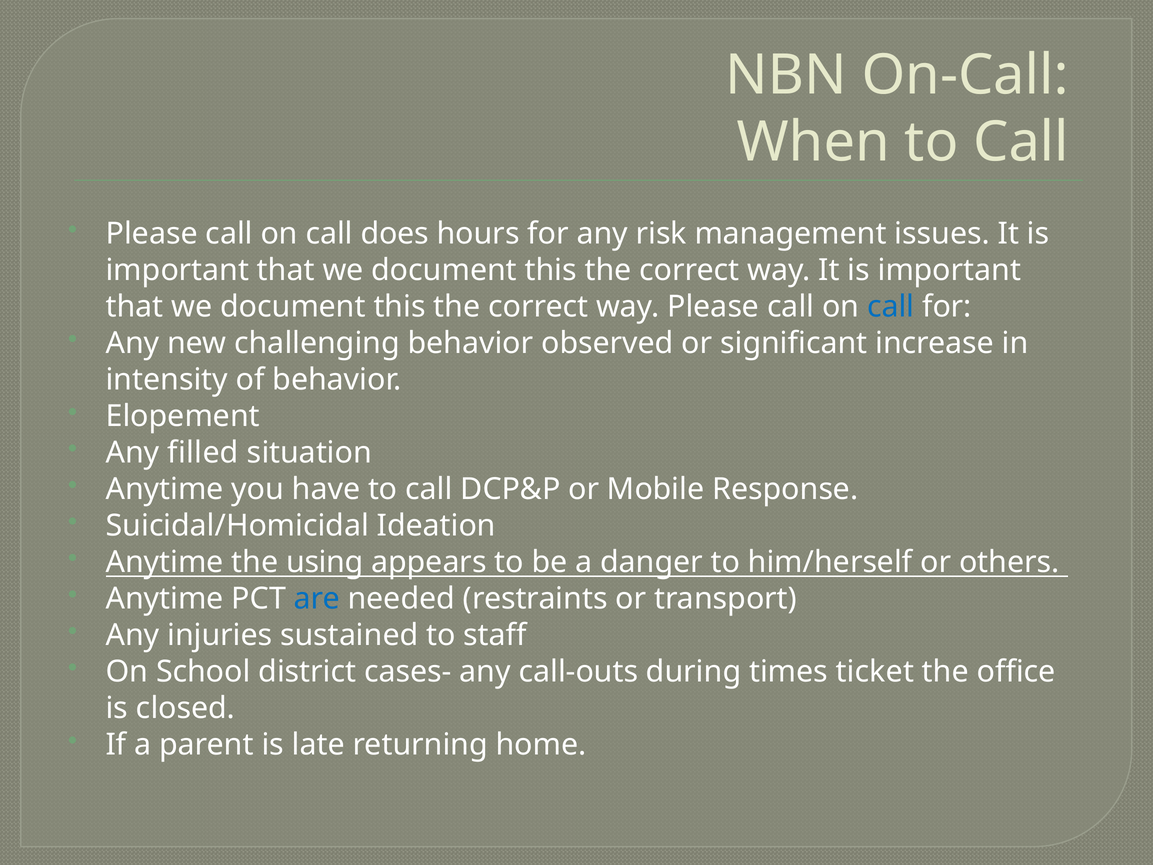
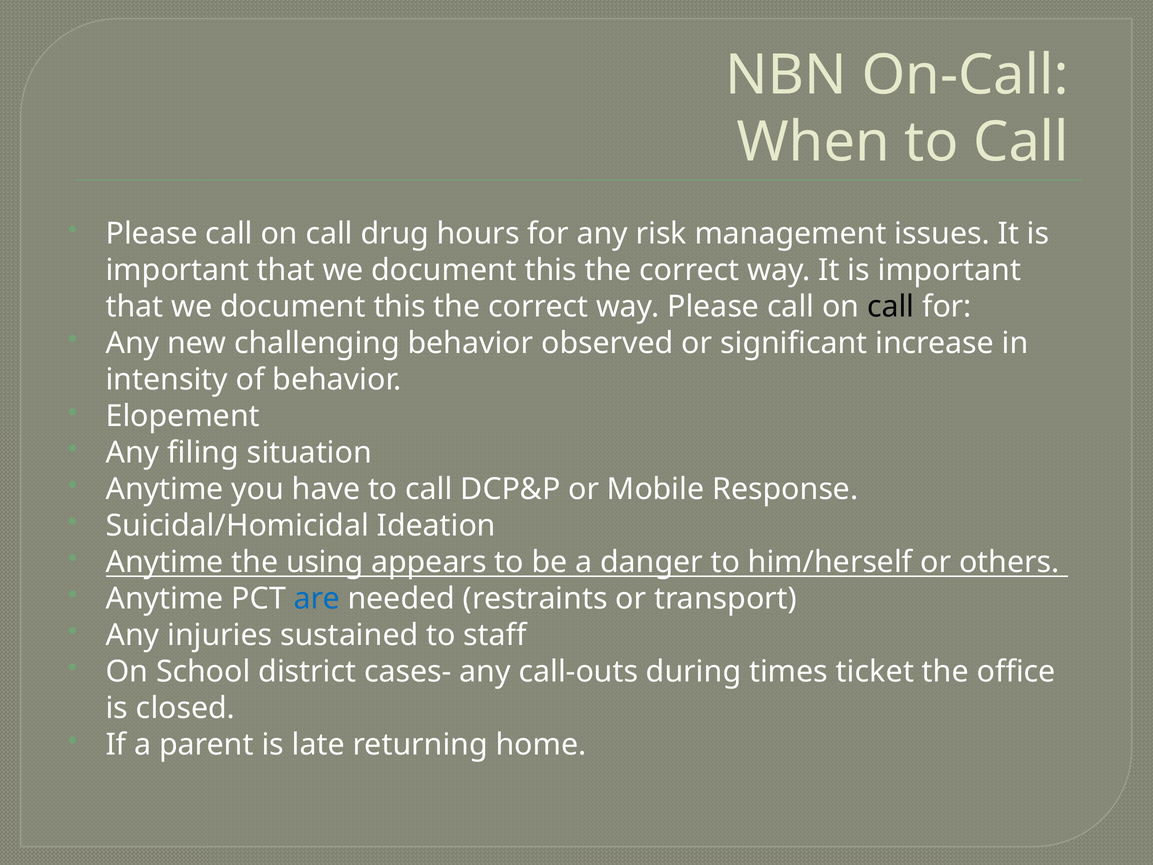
does: does -> drug
call at (891, 307) colour: blue -> black
filled: filled -> filing
